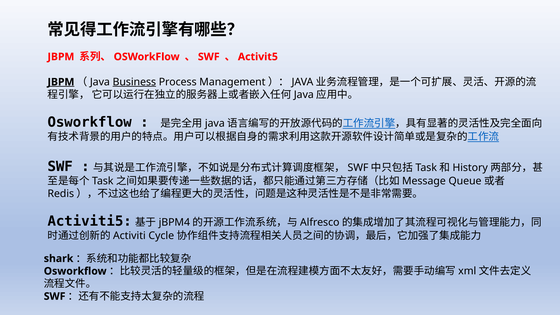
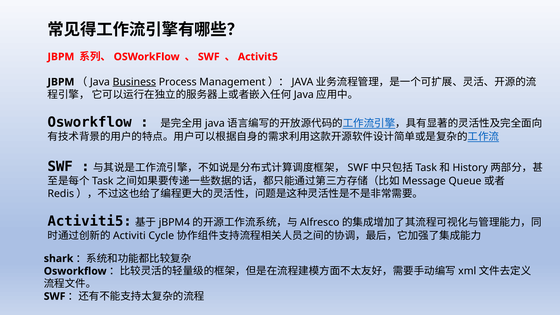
JBPM at (61, 82) underline: present -> none
